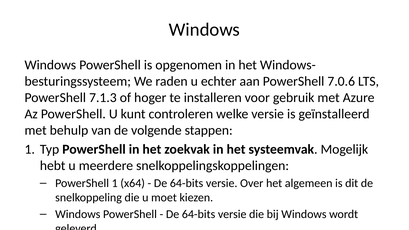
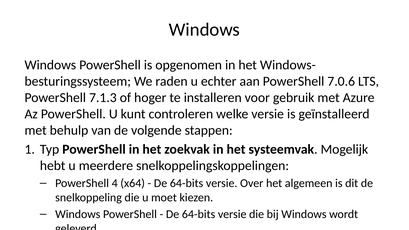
PowerShell 1: 1 -> 4
